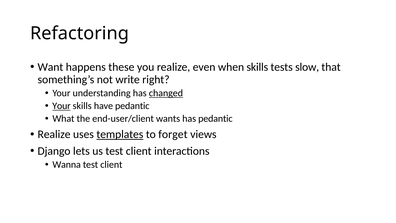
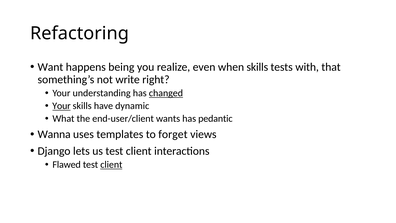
these: these -> being
slow: slow -> with
have pedantic: pedantic -> dynamic
Realize at (54, 134): Realize -> Wanna
templates underline: present -> none
Wanna: Wanna -> Flawed
client at (111, 165) underline: none -> present
